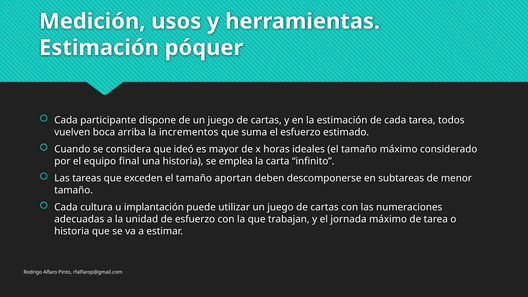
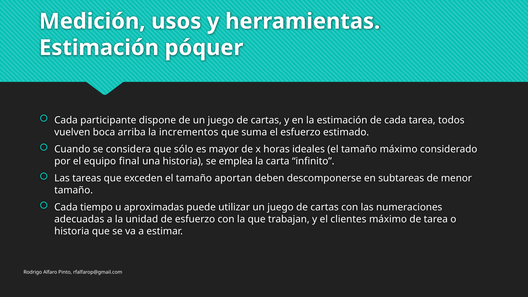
ideó: ideó -> sólo
cultura: cultura -> tiempo
implantación: implantación -> aproximadas
jornada: jornada -> clientes
